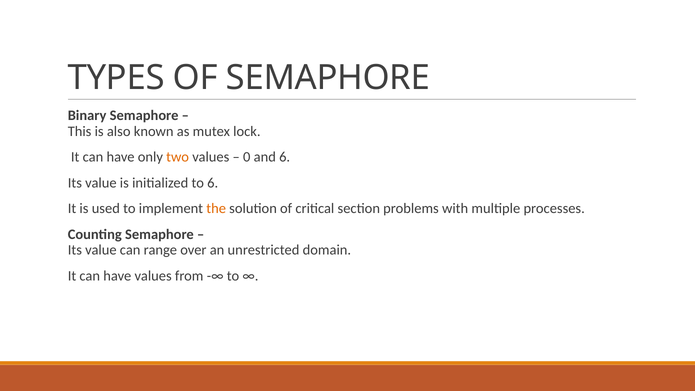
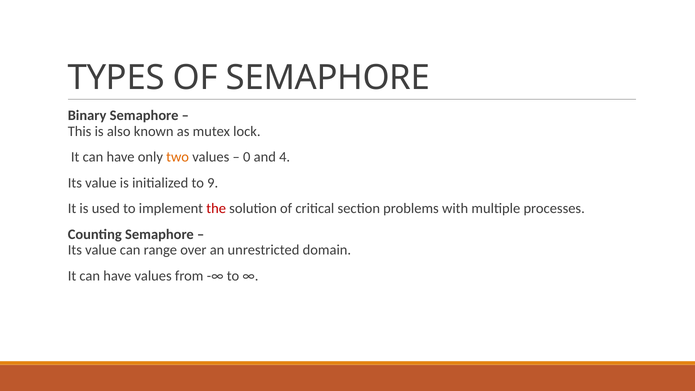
and 6: 6 -> 4
to 6: 6 -> 9
the colour: orange -> red
